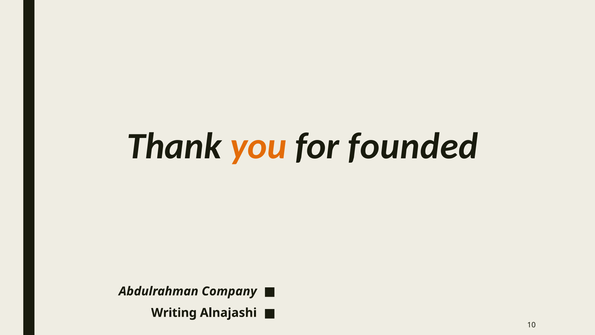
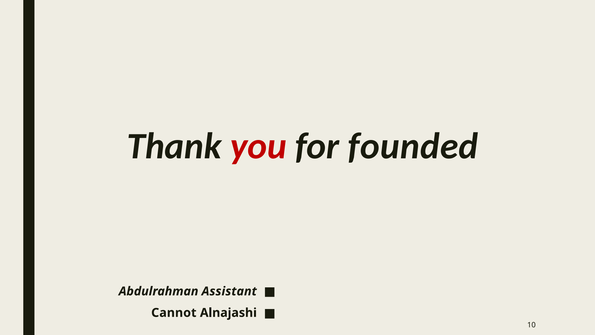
you colour: orange -> red
Company: Company -> Assistant
Writing: Writing -> Cannot
